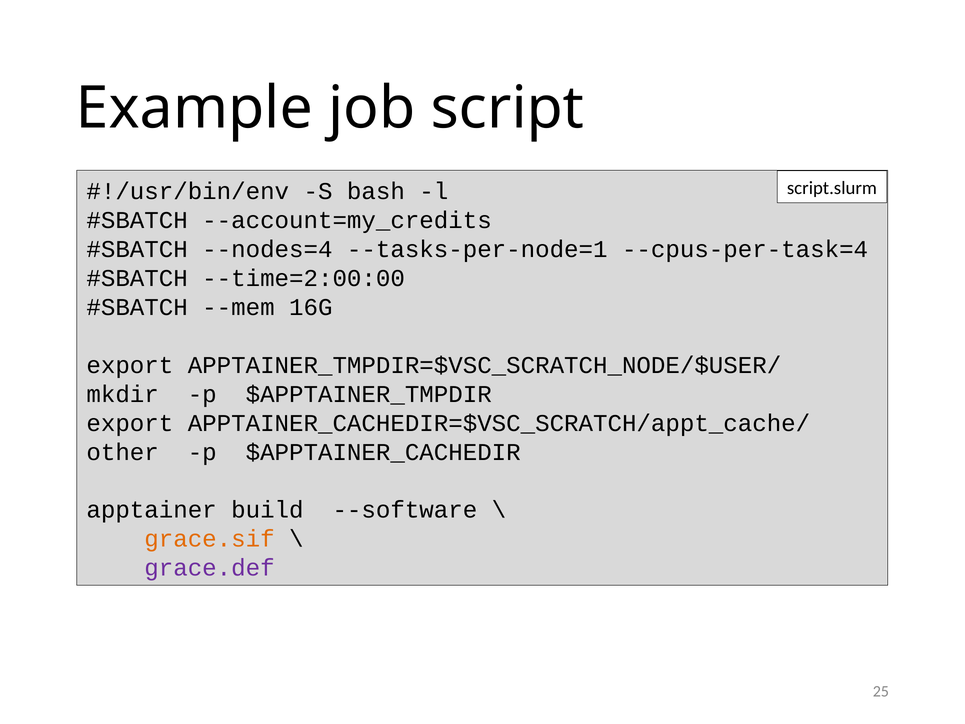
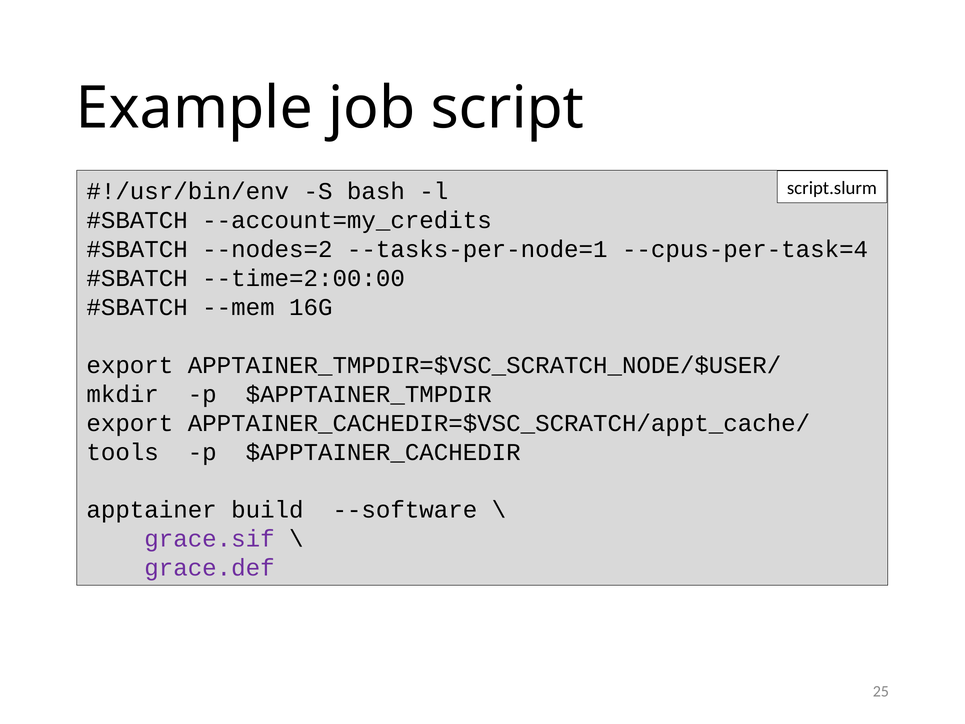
--nodes=4: --nodes=4 -> --nodes=2
other: other -> tools
grace.sif colour: orange -> purple
